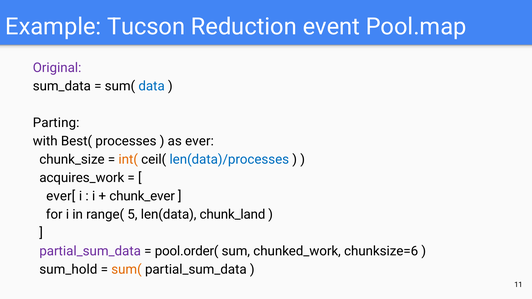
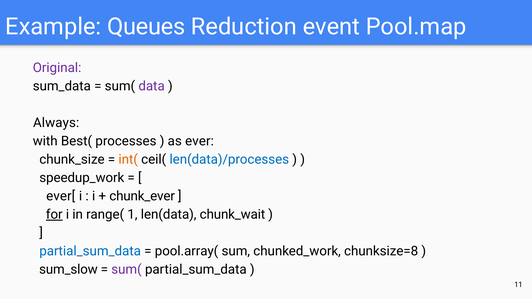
Tucson: Tucson -> Queues
data colour: blue -> purple
Parting: Parting -> Always
acquires_work: acquires_work -> speedup_work
for underline: none -> present
5: 5 -> 1
chunk_land: chunk_land -> chunk_wait
partial_sum_data at (90, 251) colour: purple -> blue
pool.order(: pool.order( -> pool.array(
chunksize=6: chunksize=6 -> chunksize=8
sum_hold: sum_hold -> sum_slow
sum( at (126, 270) colour: orange -> purple
